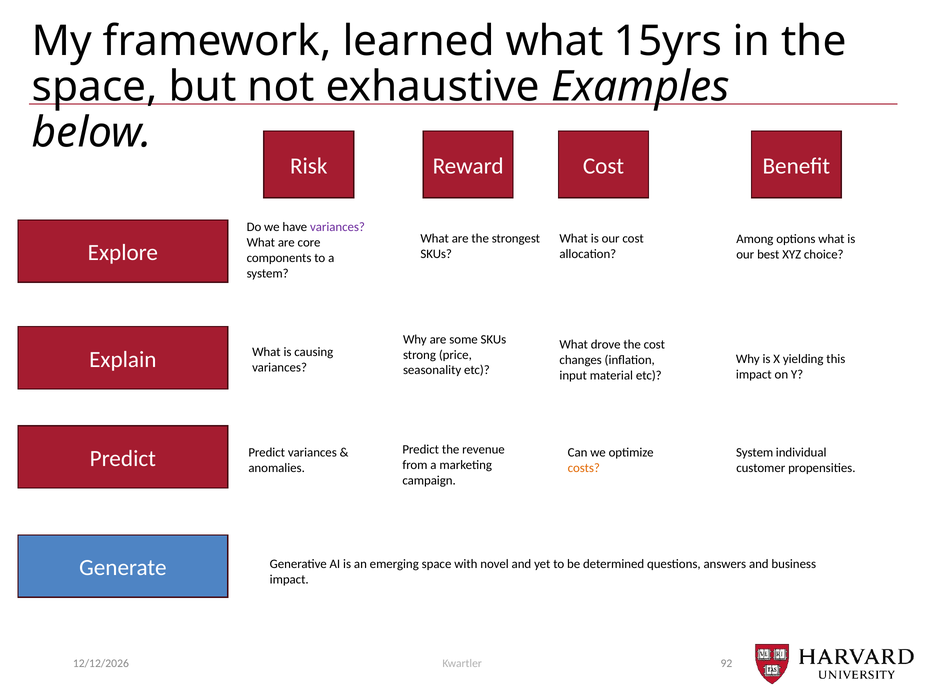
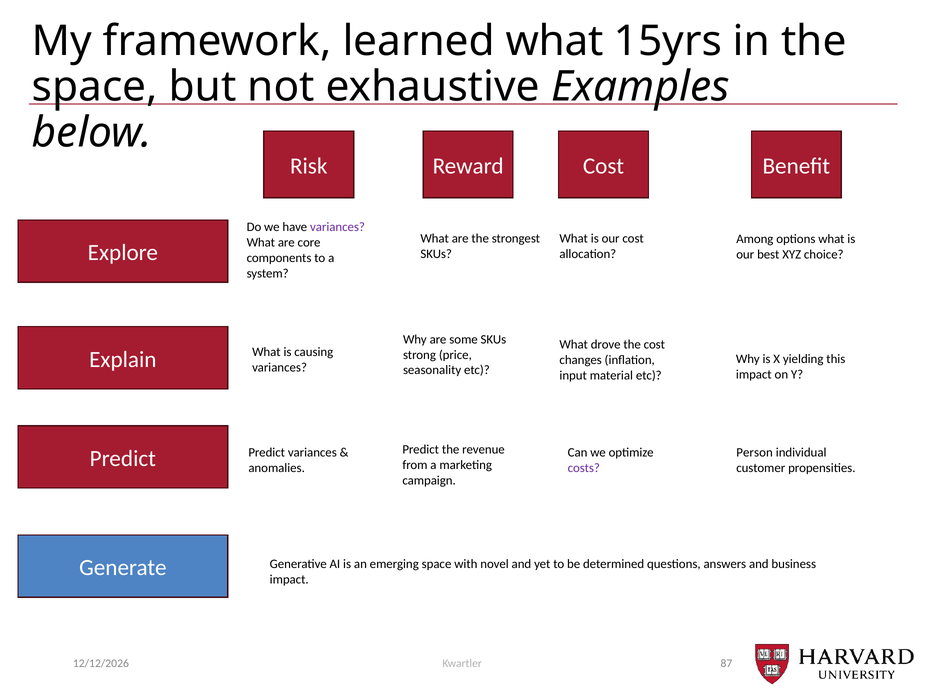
System at (755, 452): System -> Person
costs colour: orange -> purple
92: 92 -> 87
